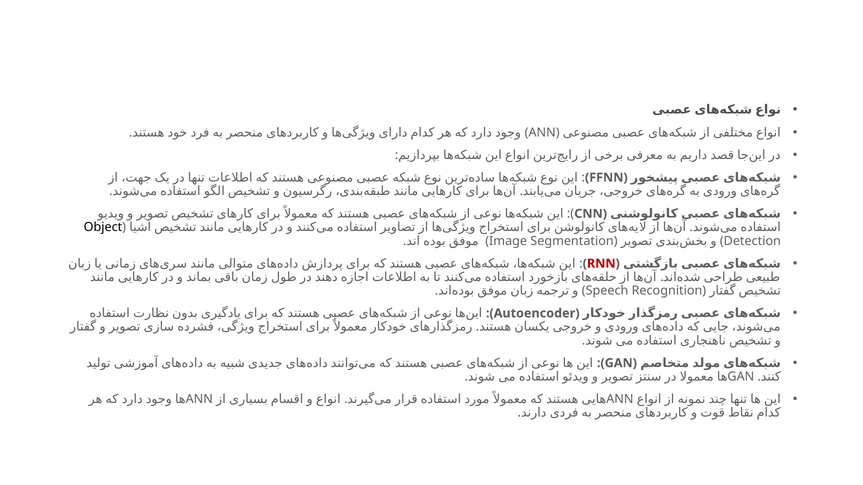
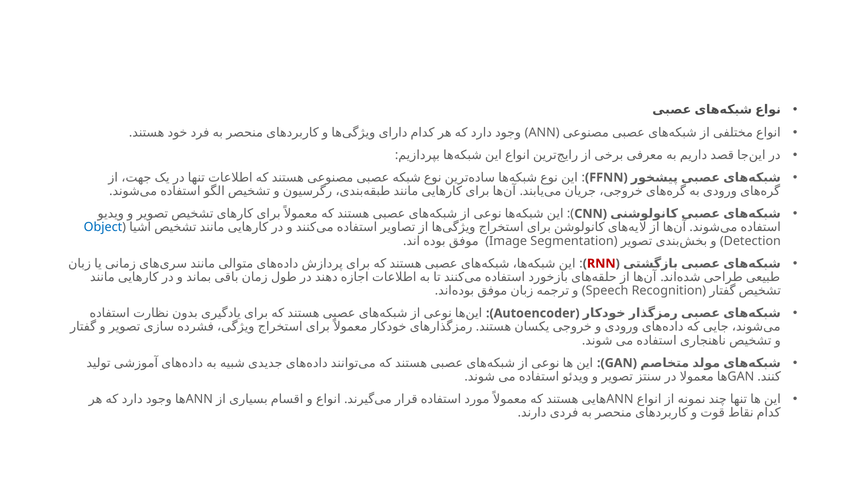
Object colour: black -> blue
